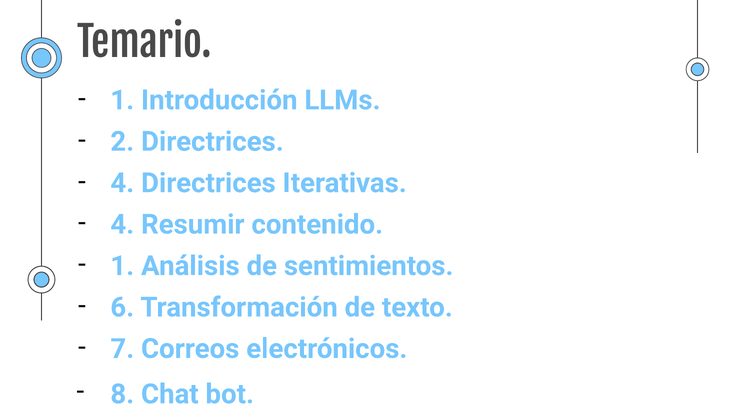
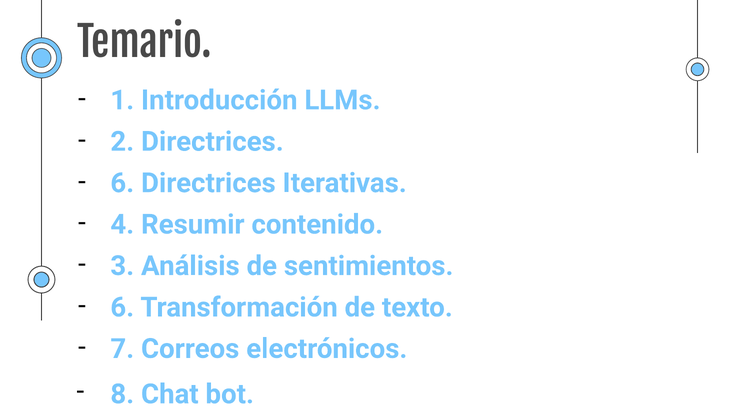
4 at (122, 183): 4 -> 6
1 at (122, 266): 1 -> 3
